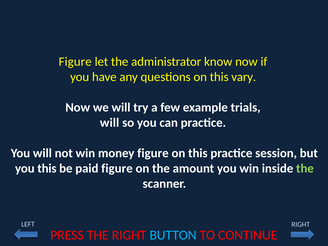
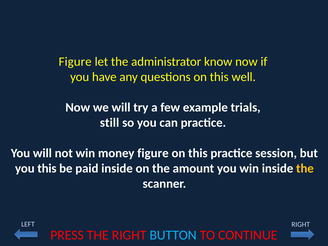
vary: vary -> well
will at (110, 123): will -> still
paid figure: figure -> inside
the at (305, 168) colour: light green -> yellow
